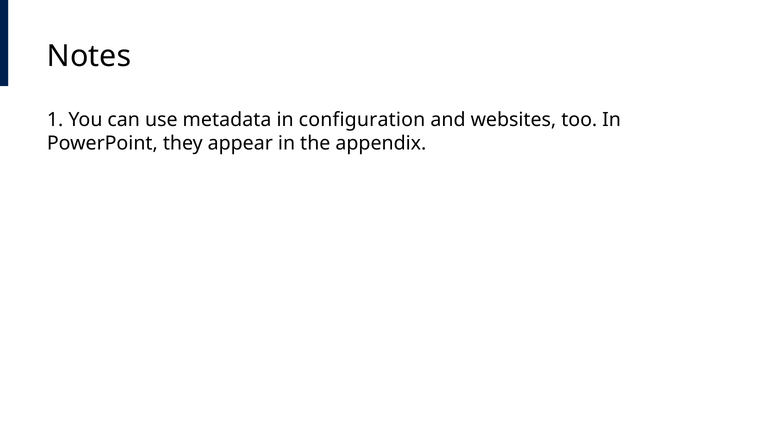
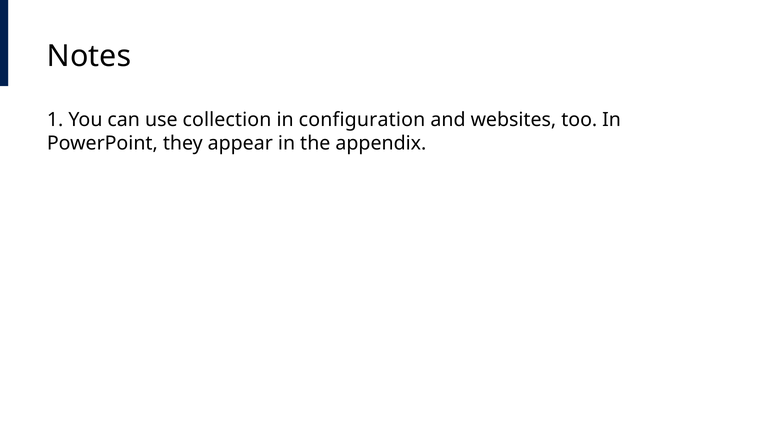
metadata: metadata -> collection
